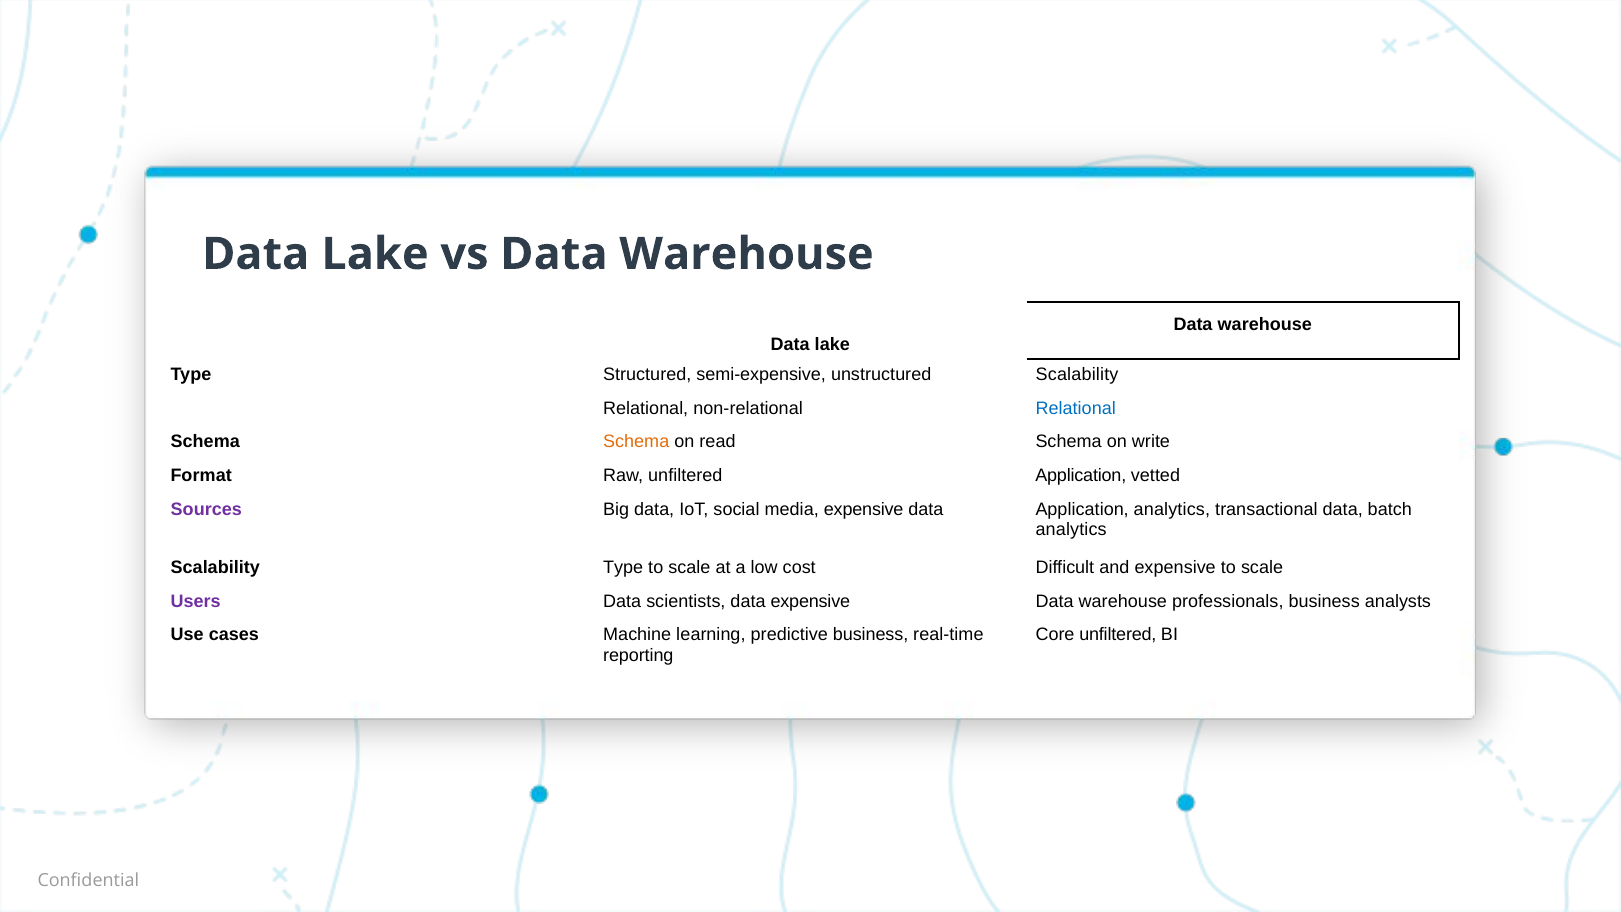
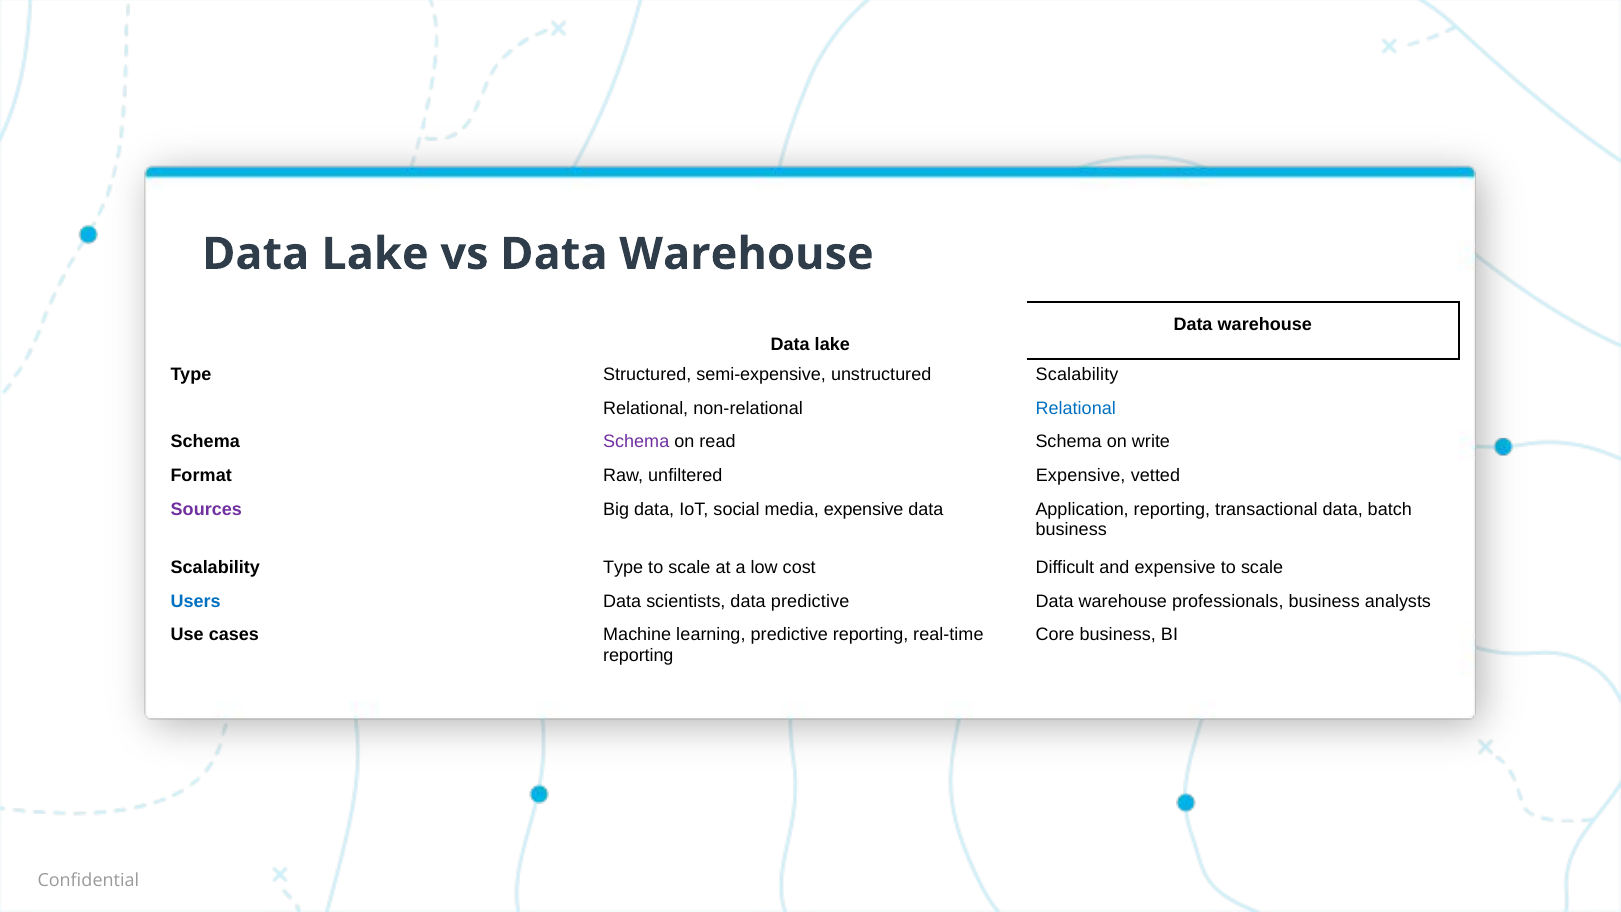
Schema at (636, 442) colour: orange -> purple
unfiltered Application: Application -> Expensive
Application analytics: analytics -> reporting
analytics at (1071, 530): analytics -> business
Users colour: purple -> blue
data expensive: expensive -> predictive
predictive business: business -> reporting
Core unfiltered: unfiltered -> business
